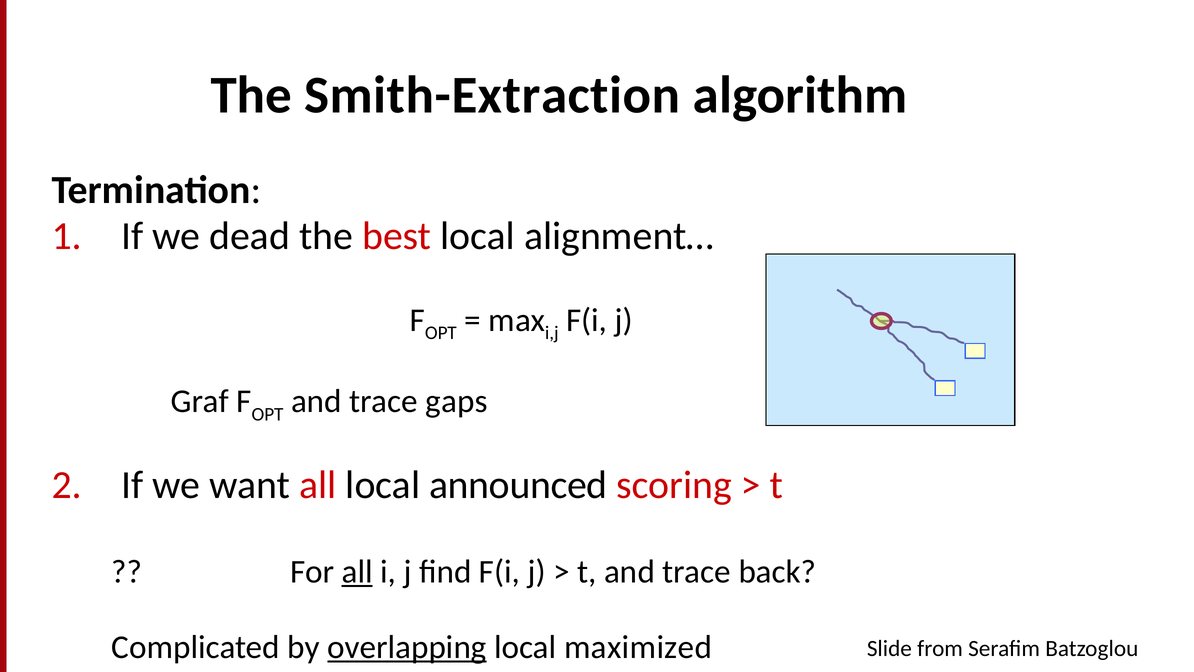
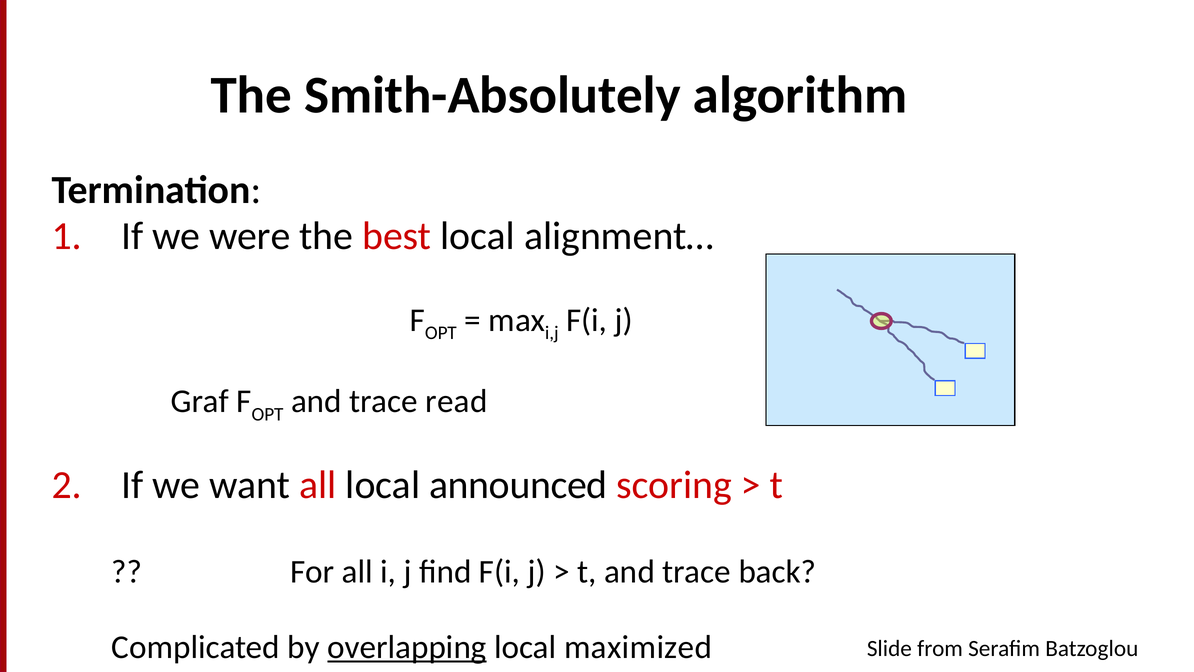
Smith-Extraction: Smith-Extraction -> Smith-Absolutely
dead: dead -> were
gaps: gaps -> read
all at (357, 571) underline: present -> none
